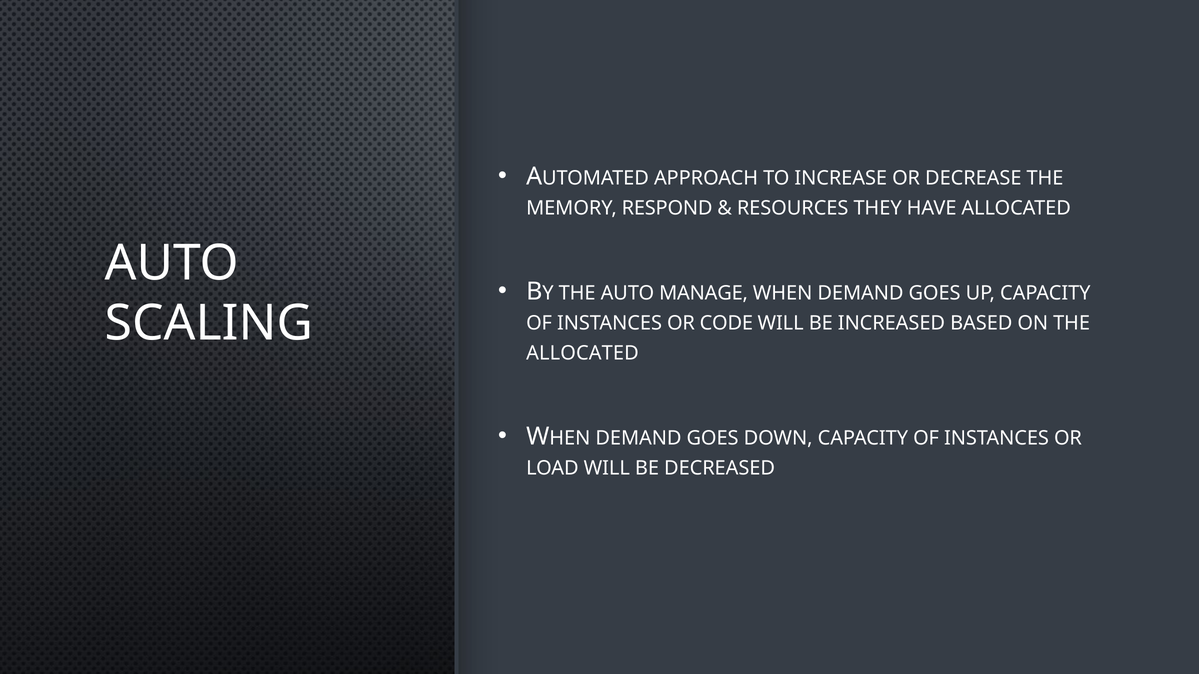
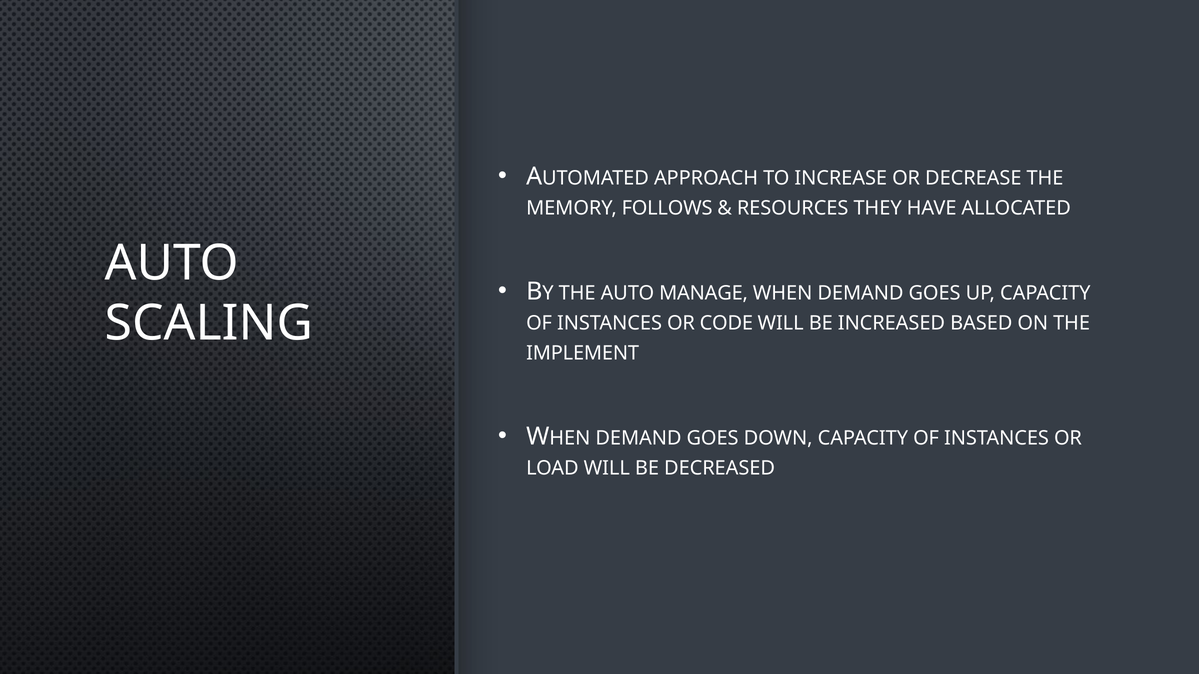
RESPOND: RESPOND -> FOLLOWS
ALLOCATED at (582, 353): ALLOCATED -> IMPLEMENT
